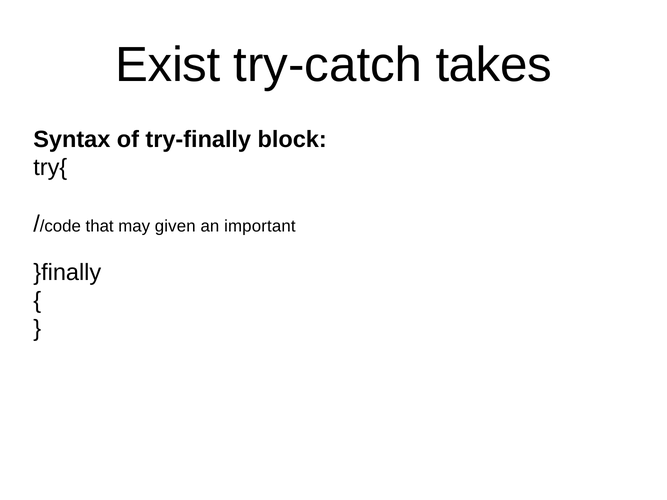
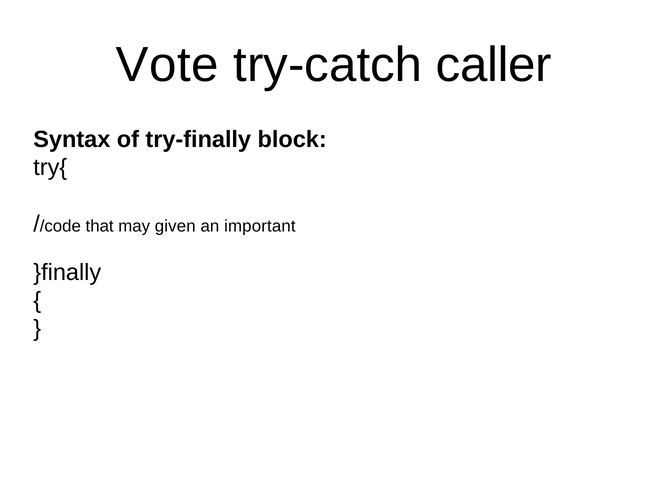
Exist: Exist -> Vote
takes: takes -> caller
